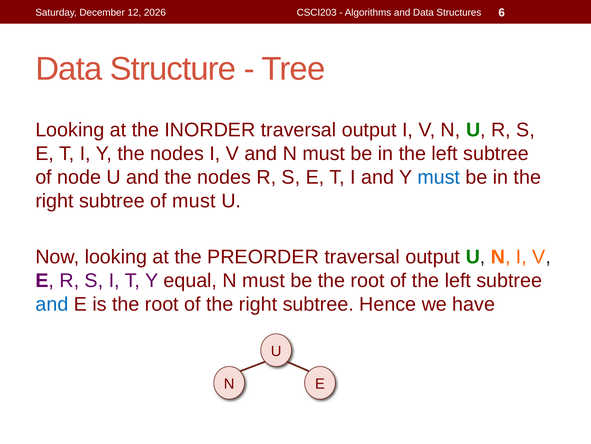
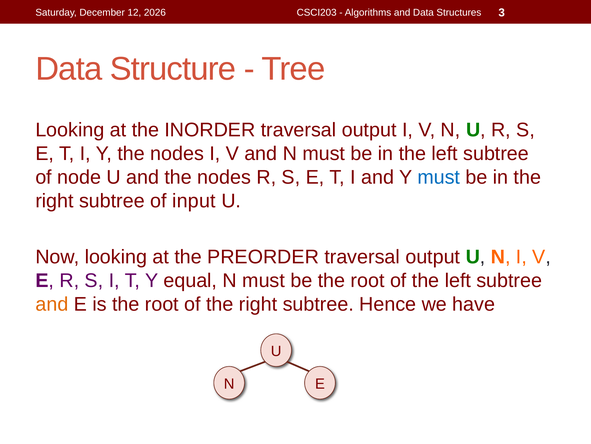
6: 6 -> 3
of must: must -> input
and at (52, 304) colour: blue -> orange
